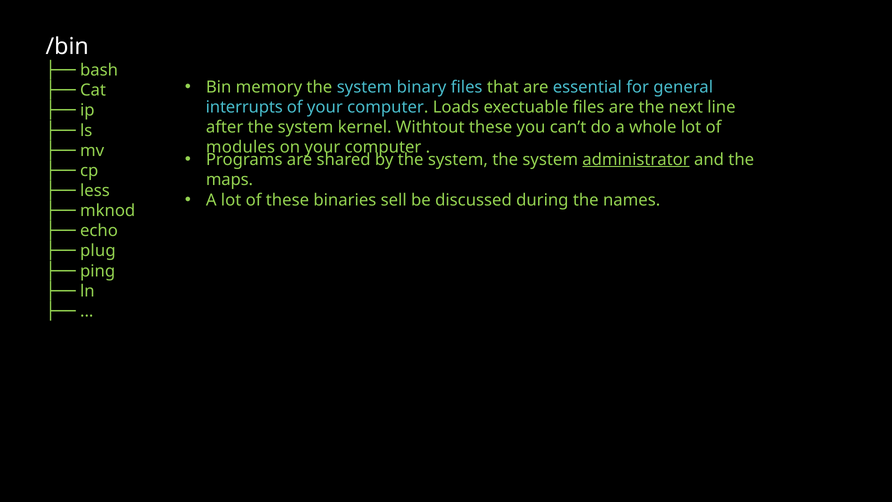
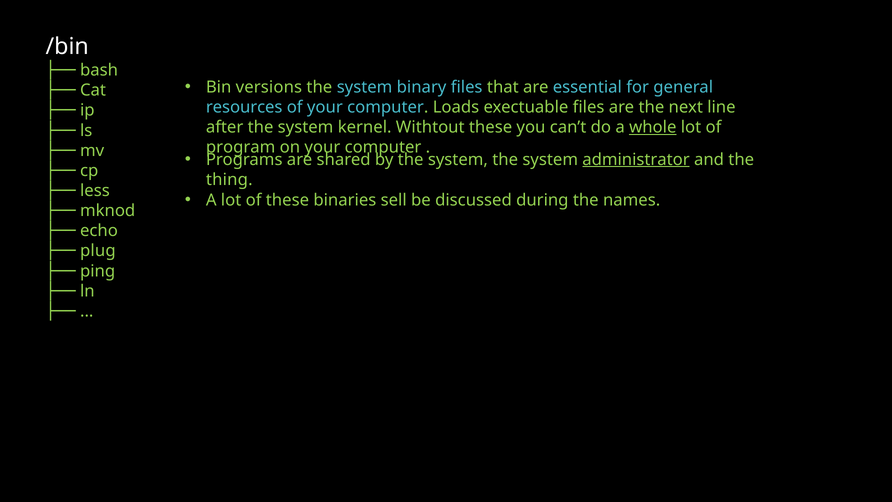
memory: memory -> versions
interrupts: interrupts -> resources
whole underline: none -> present
modules: modules -> program
maps: maps -> thing
